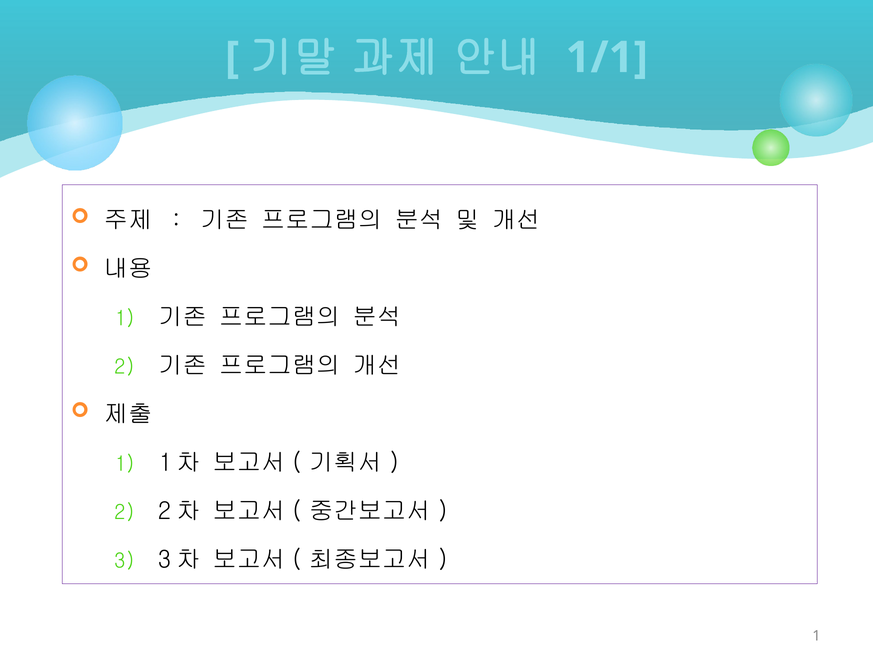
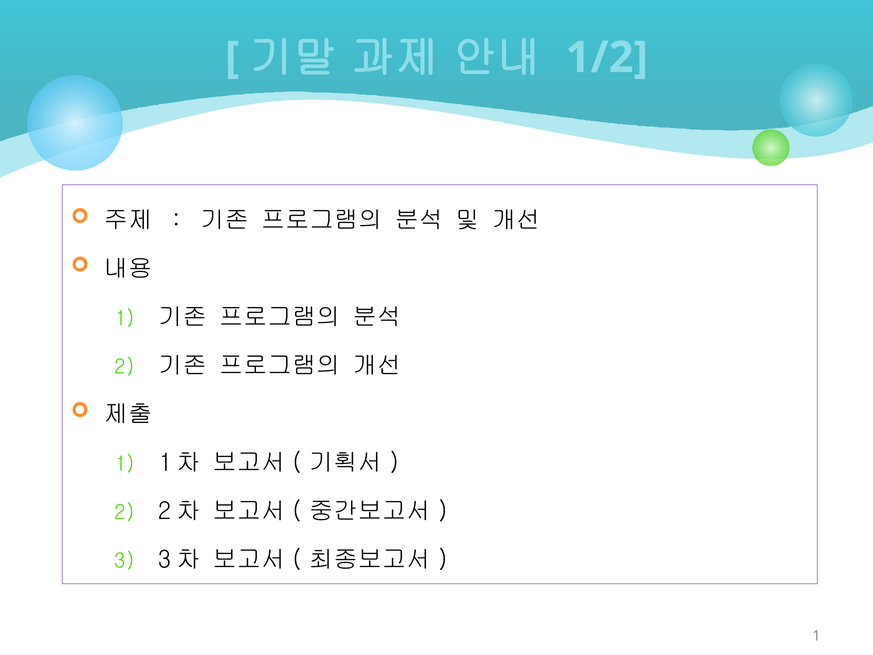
1/1: 1/1 -> 1/2
